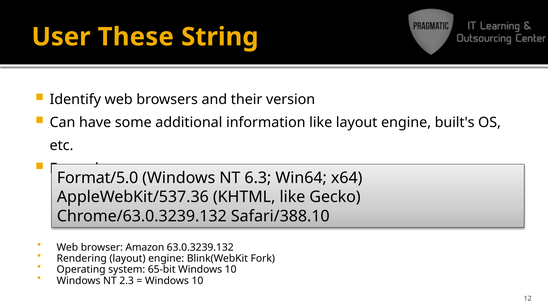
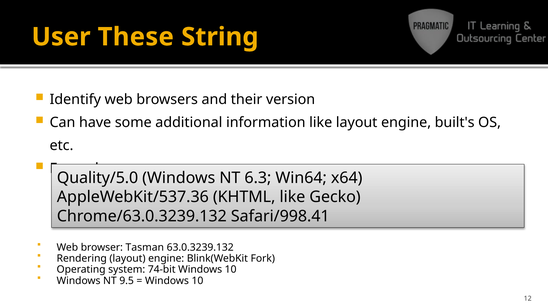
Format/5.0: Format/5.0 -> Quality/5.0
Safari/388.10: Safari/388.10 -> Safari/998.41
Amazon: Amazon -> Tasman
65-bit: 65-bit -> 74-bit
2.3: 2.3 -> 9.5
